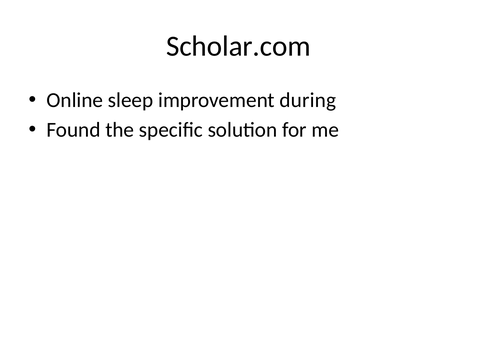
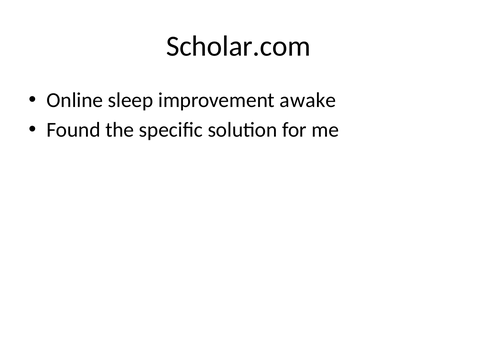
during: during -> awake
